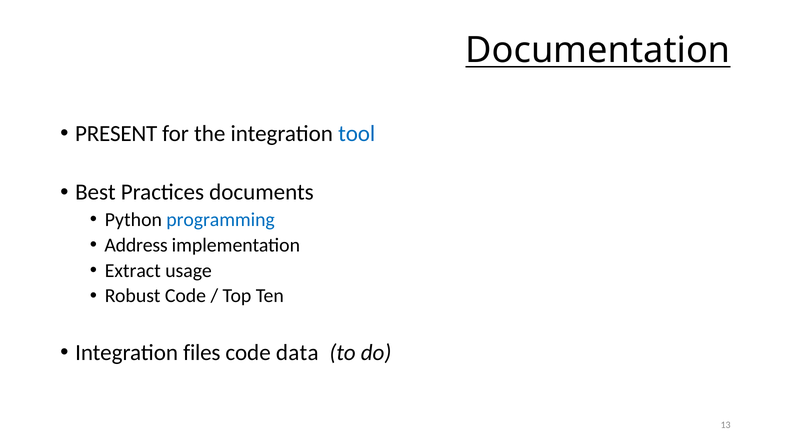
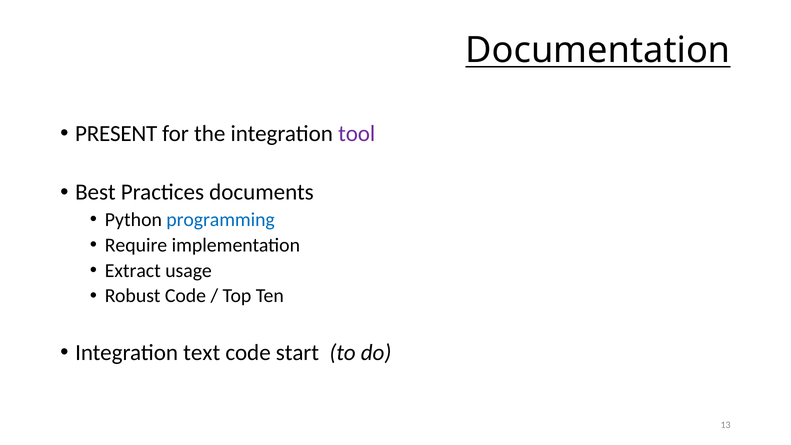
tool colour: blue -> purple
Address: Address -> Require
files: files -> text
data: data -> start
